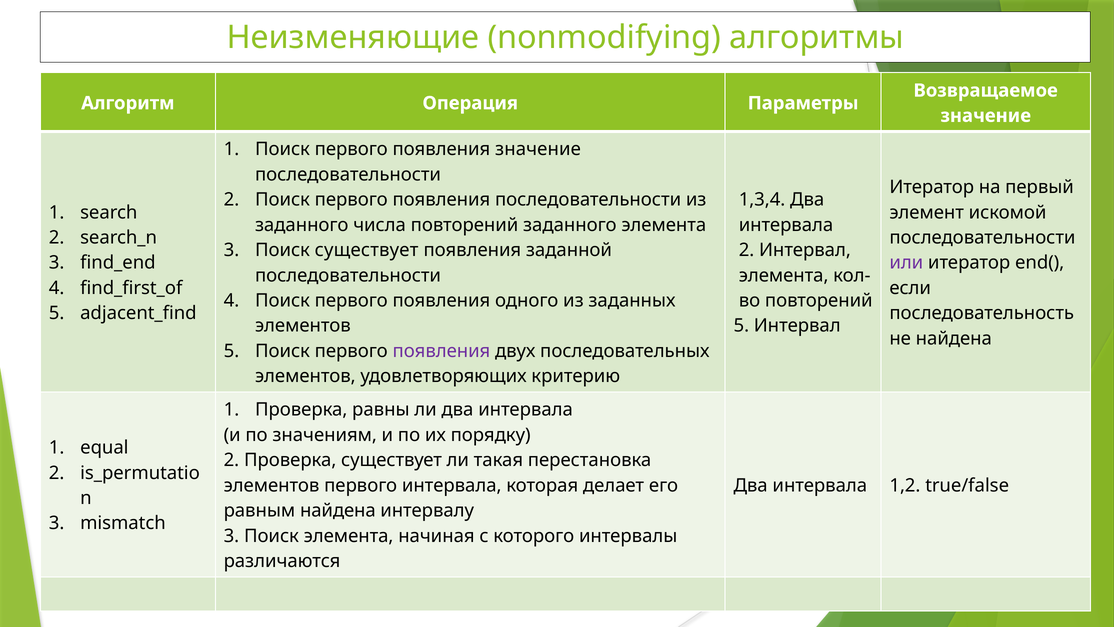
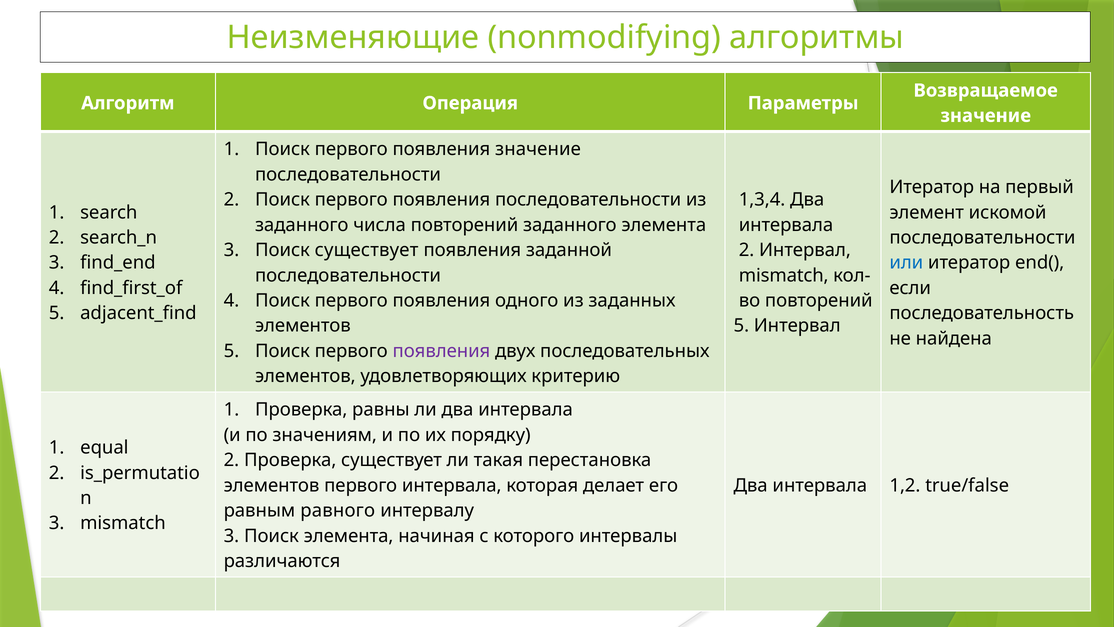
или colour: purple -> blue
элемента at (784, 275): элемента -> mismatch
равным найдена: найдена -> равного
